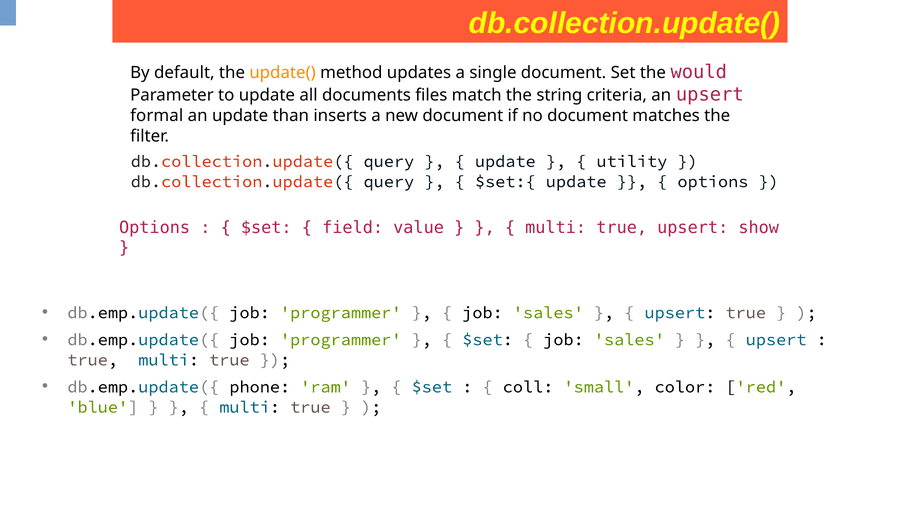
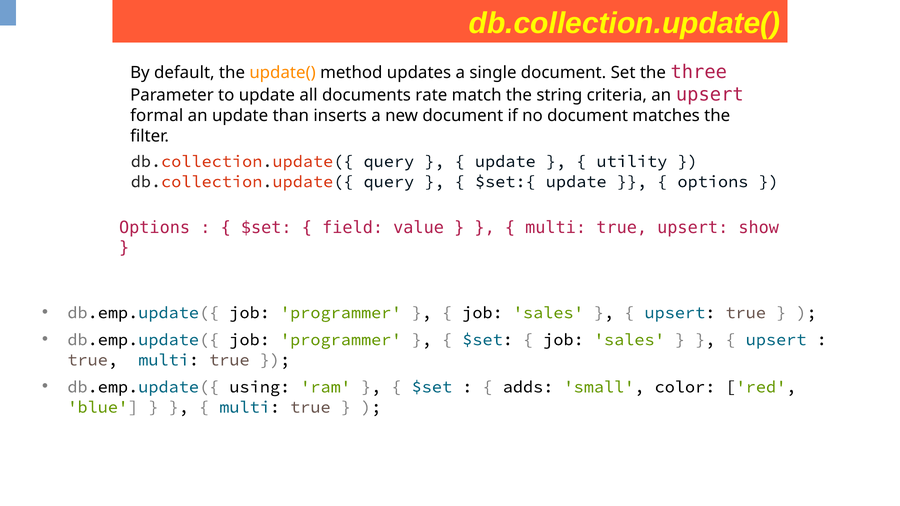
would: would -> three
files: files -> rate
phone: phone -> using
coll: coll -> adds
